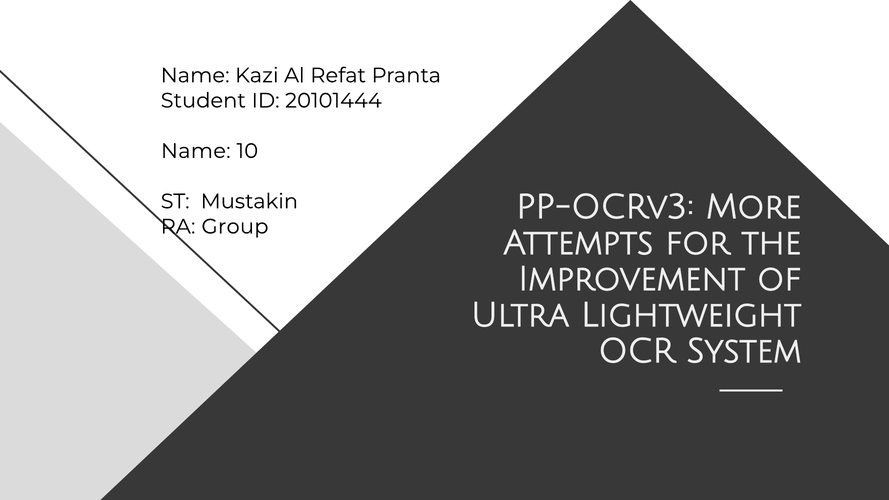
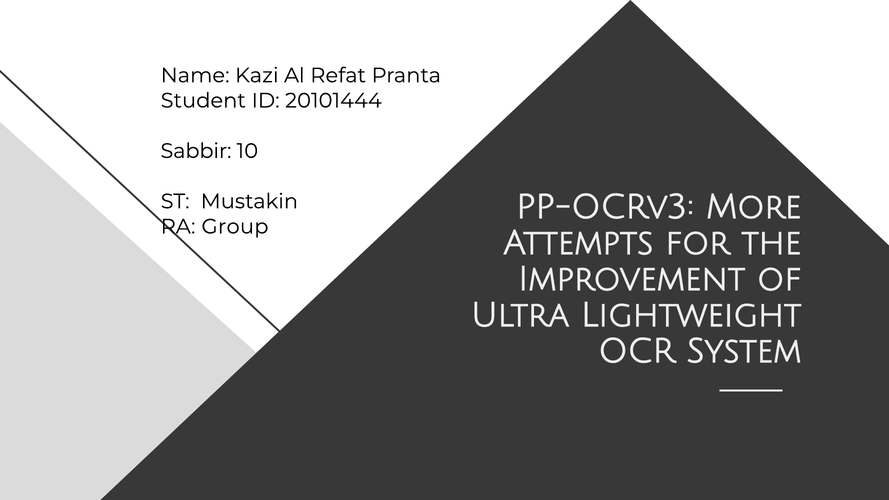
Name at (196, 151): Name -> Sabbir
